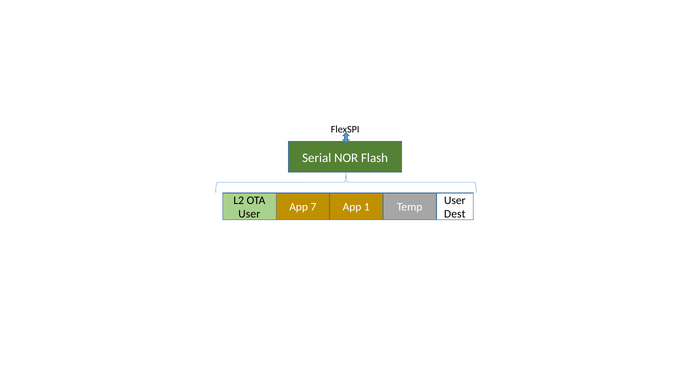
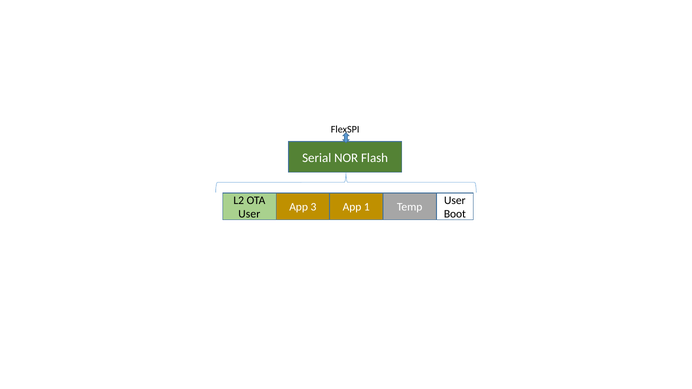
7: 7 -> 3
Dest: Dest -> Boot
